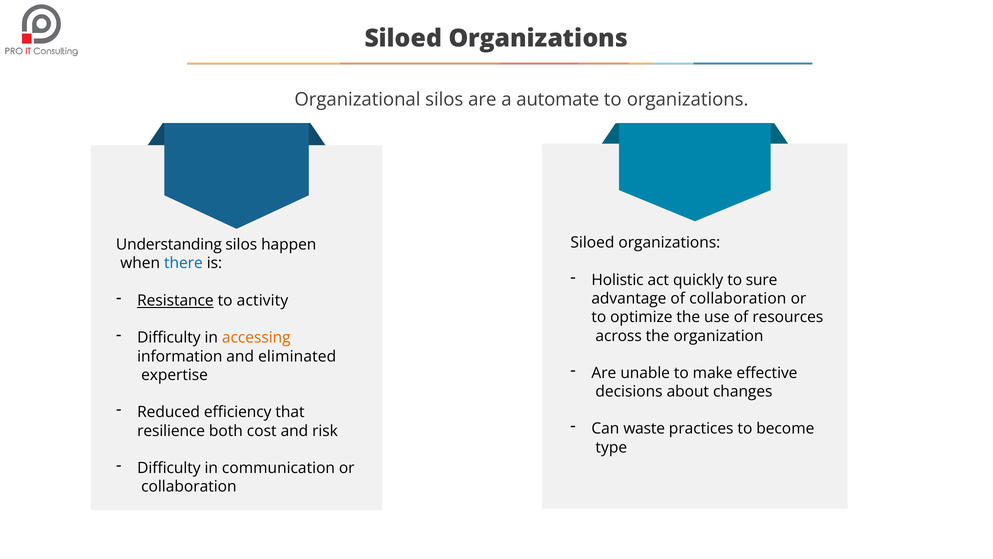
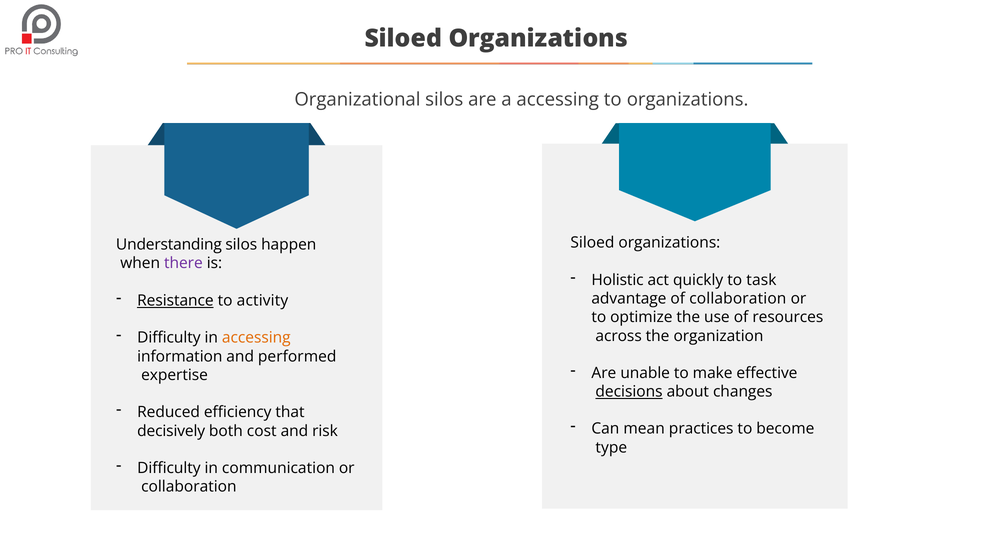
a automate: automate -> accessing
there colour: blue -> purple
sure: sure -> task
eliminated: eliminated -> performed
decisions underline: none -> present
waste: waste -> mean
resilience: resilience -> decisively
